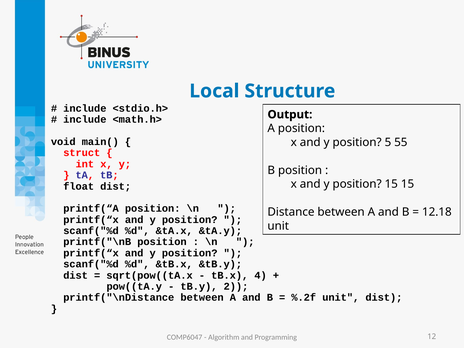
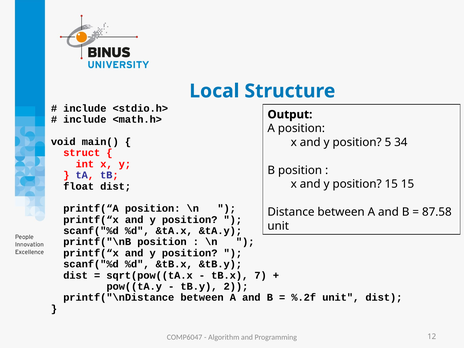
55: 55 -> 34
12.18: 12.18 -> 87.58
4: 4 -> 7
